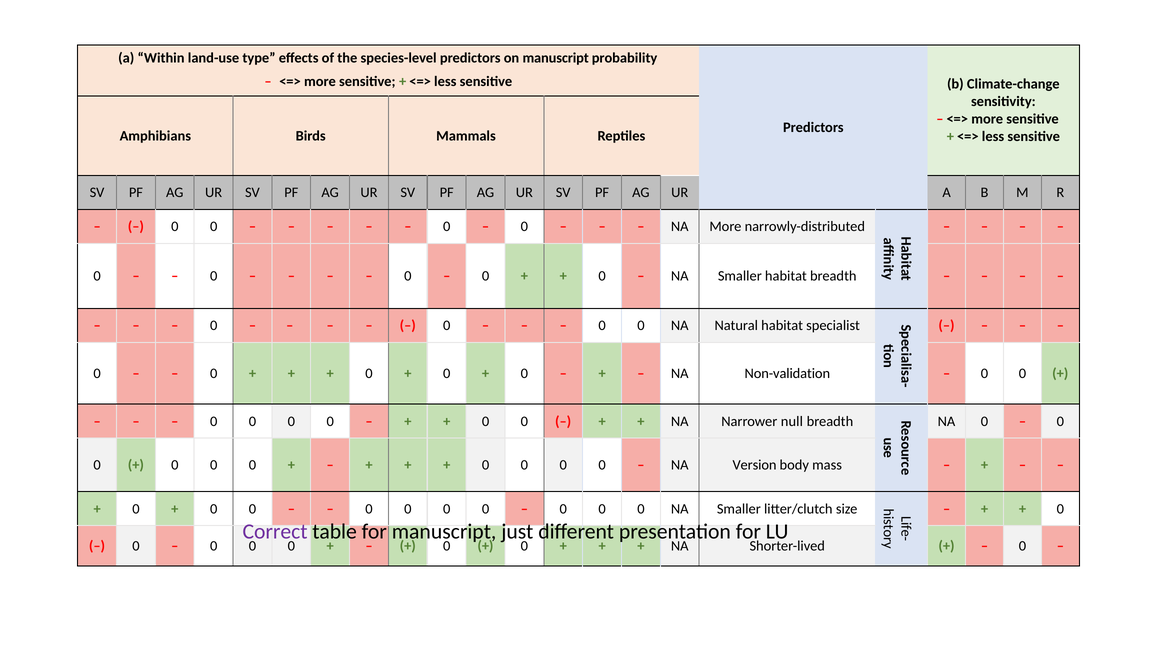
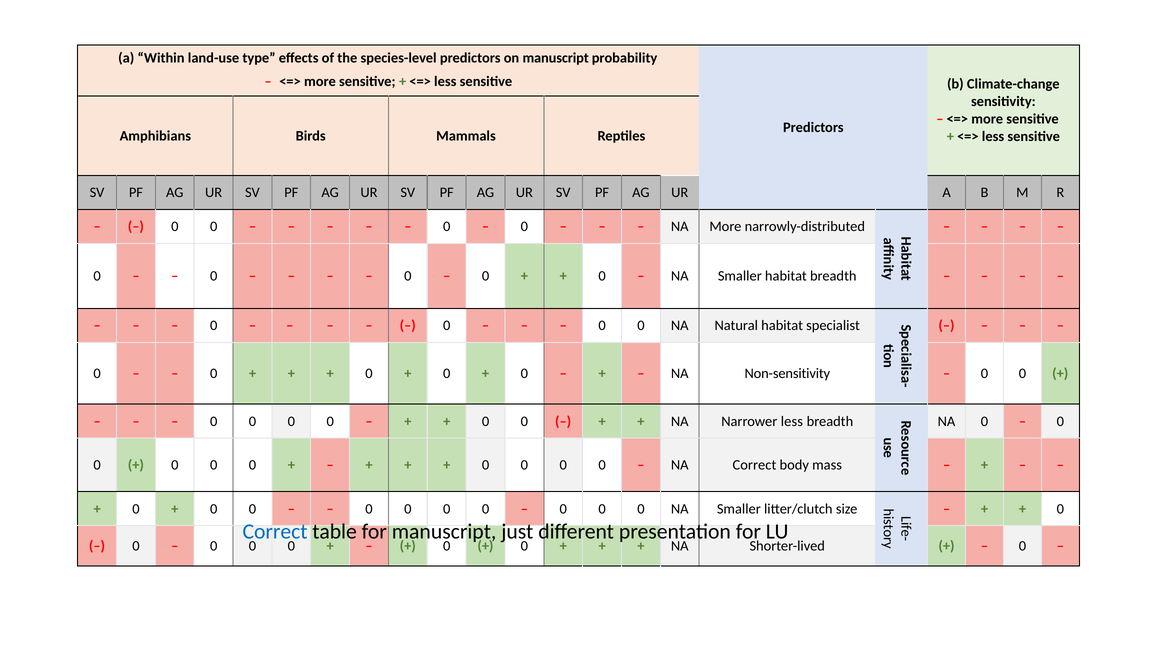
Non-validation: Non-validation -> Non-sensitivity
Narrower null: null -> less
NA Version: Version -> Correct
Correct at (275, 532) colour: purple -> blue
